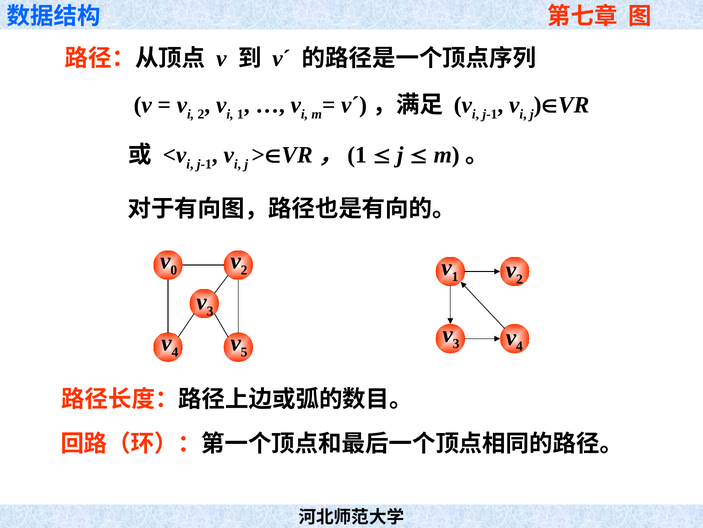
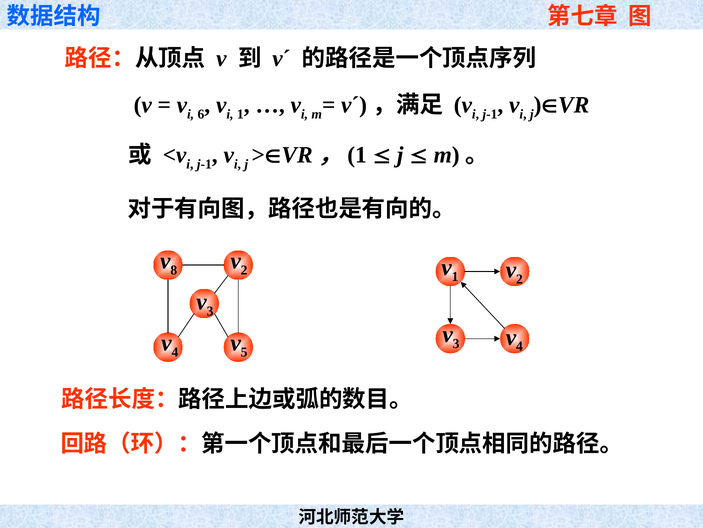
2 at (201, 114): 2 -> 6
0: 0 -> 8
